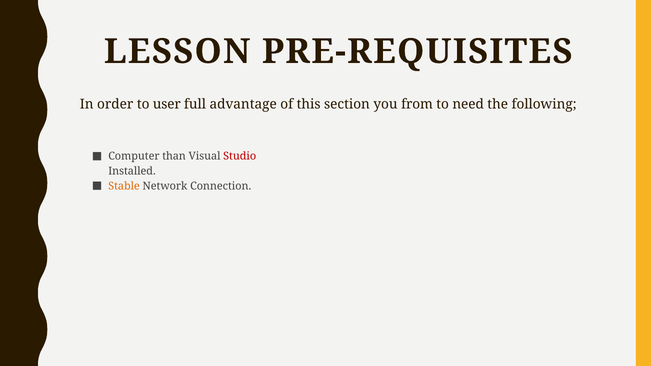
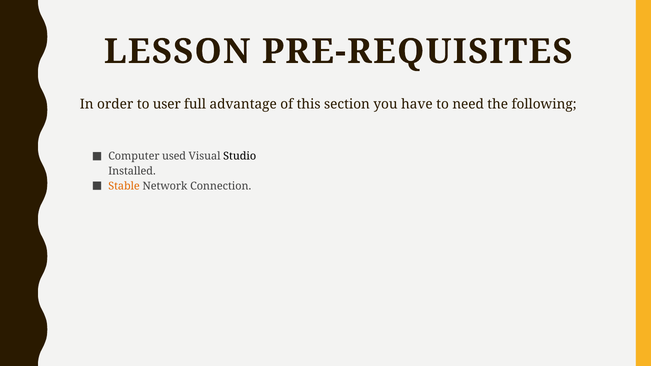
from: from -> have
than: than -> used
Studio colour: red -> black
